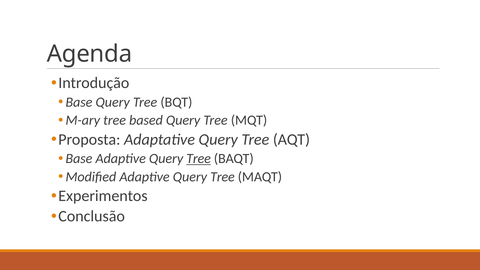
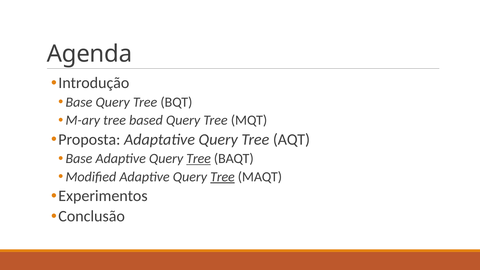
Tree at (222, 177) underline: none -> present
